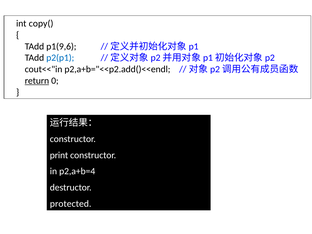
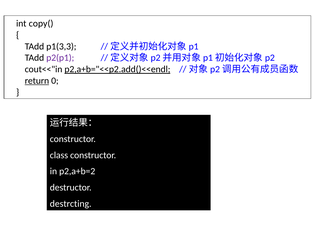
p1(9,6: p1(9,6 -> p1(3,3
p2(p1 colour: blue -> purple
p2,a+b="<<p2.add()<<endl underline: none -> present
print: print -> class
p2,a+b=4: p2,a+b=4 -> p2,a+b=2
protected: protected -> destrcting
